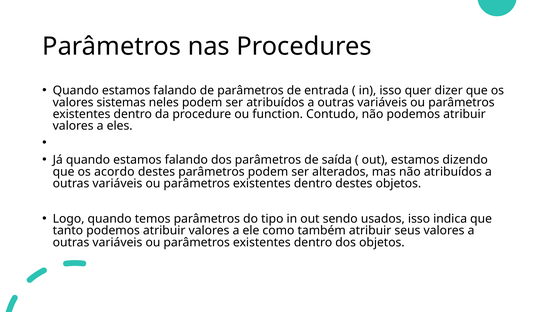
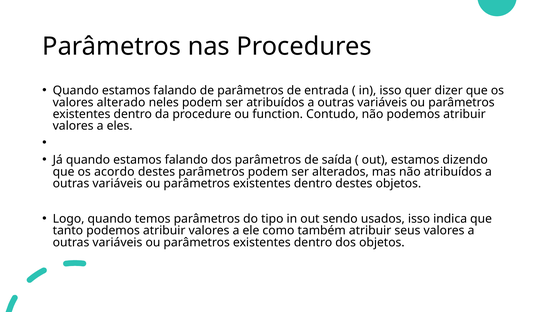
sistemas: sistemas -> alterado
